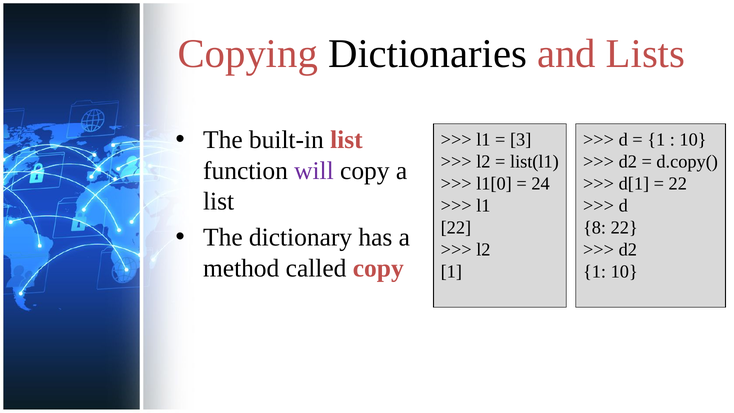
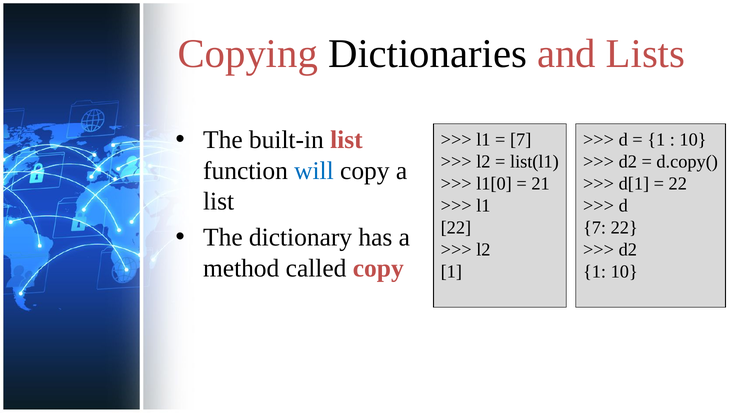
3 at (521, 140): 3 -> 7
will colour: purple -> blue
24: 24 -> 21
8 at (595, 228): 8 -> 7
